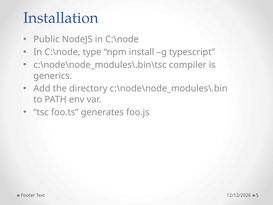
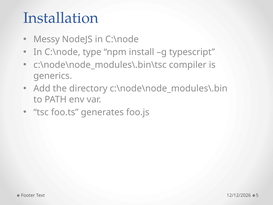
Public: Public -> Messy
